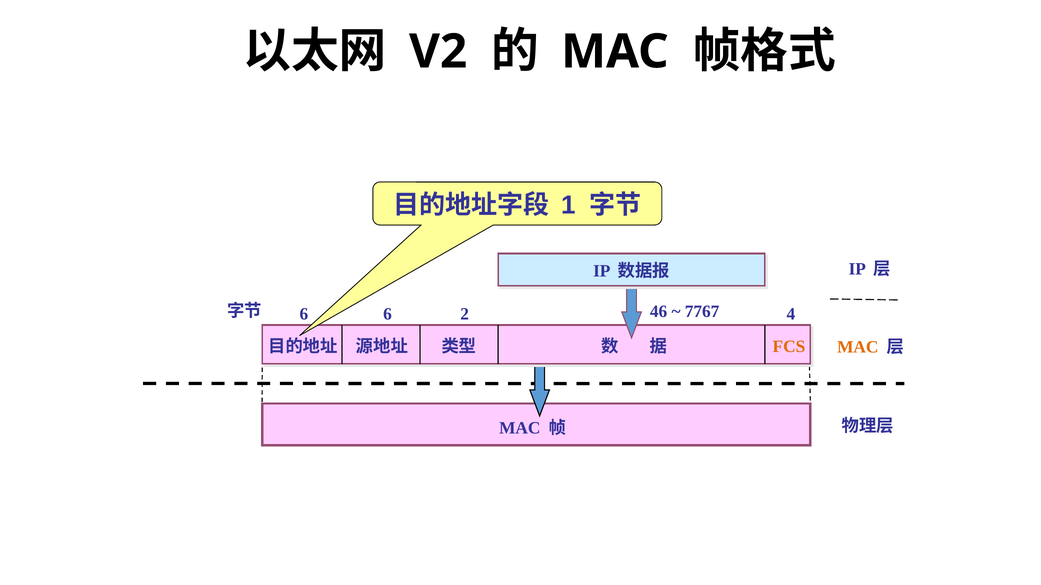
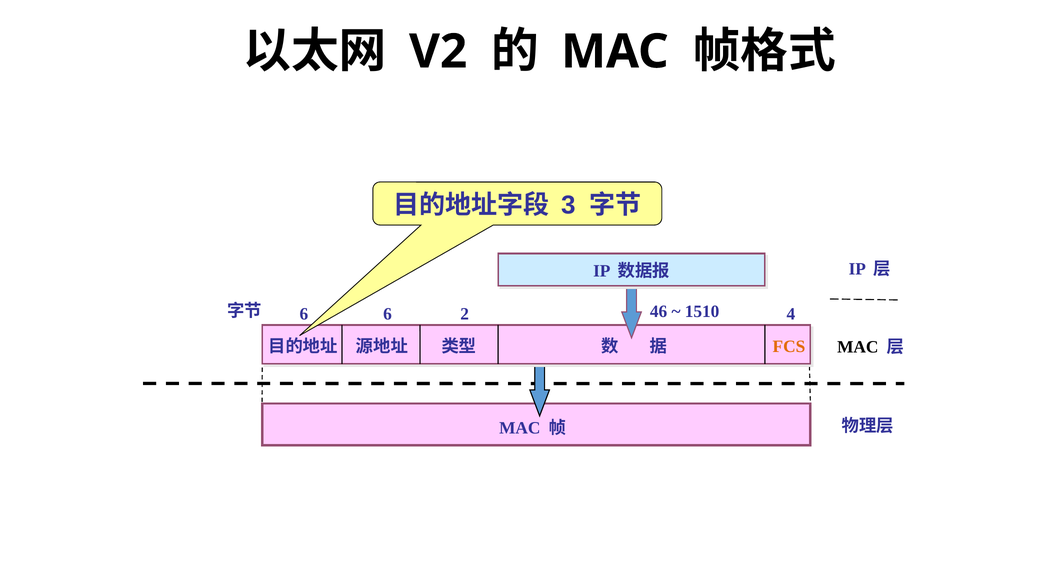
1: 1 -> 3
7767: 7767 -> 1510
MAC at (858, 347) colour: orange -> black
